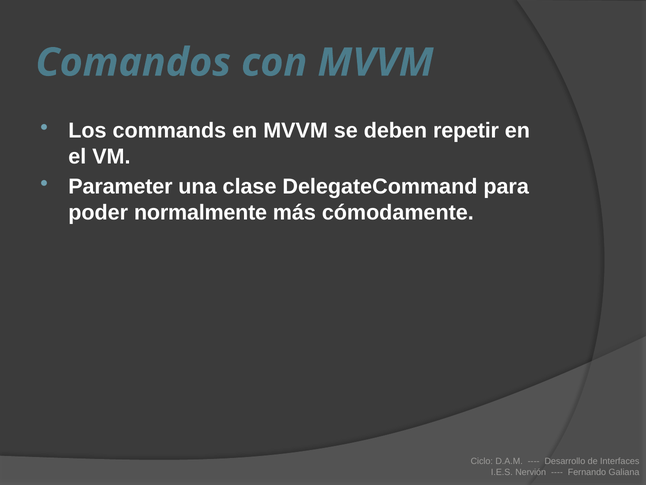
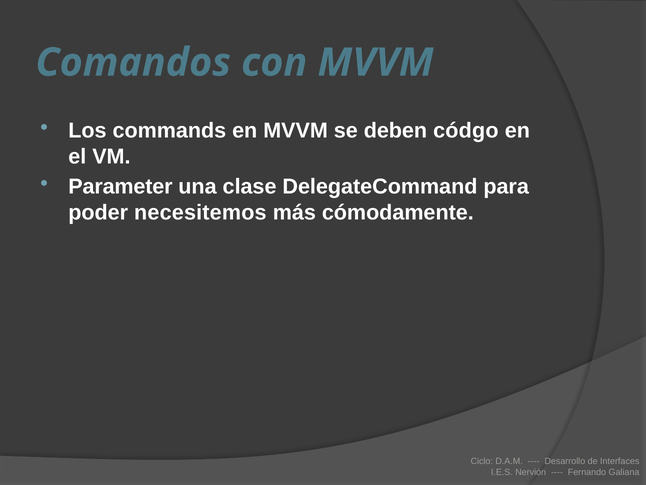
repetir: repetir -> códgo
normalmente: normalmente -> necesitemos
